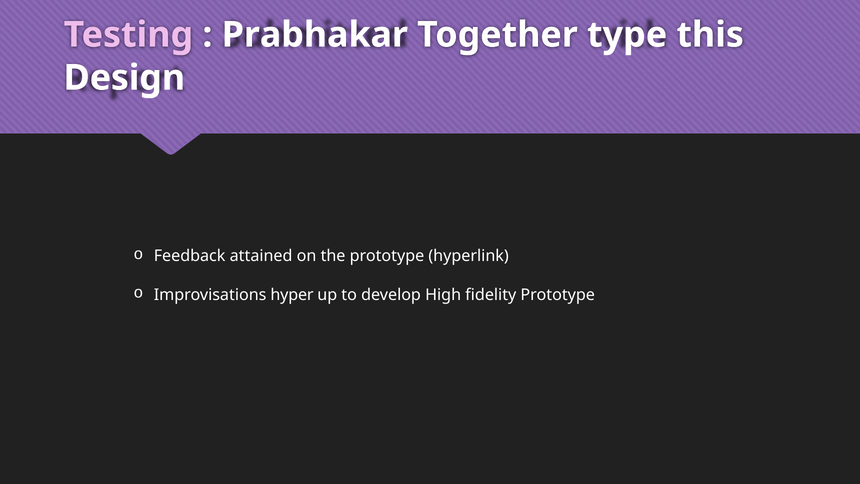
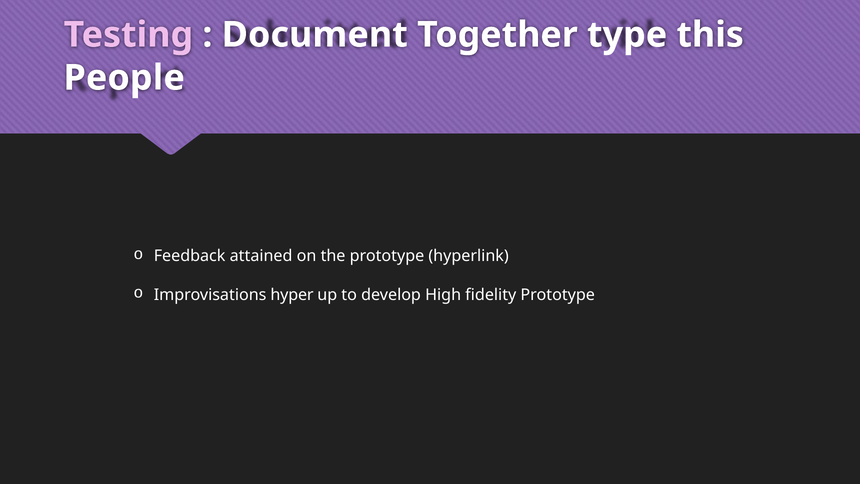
Prabhakar: Prabhakar -> Document
Design: Design -> People
